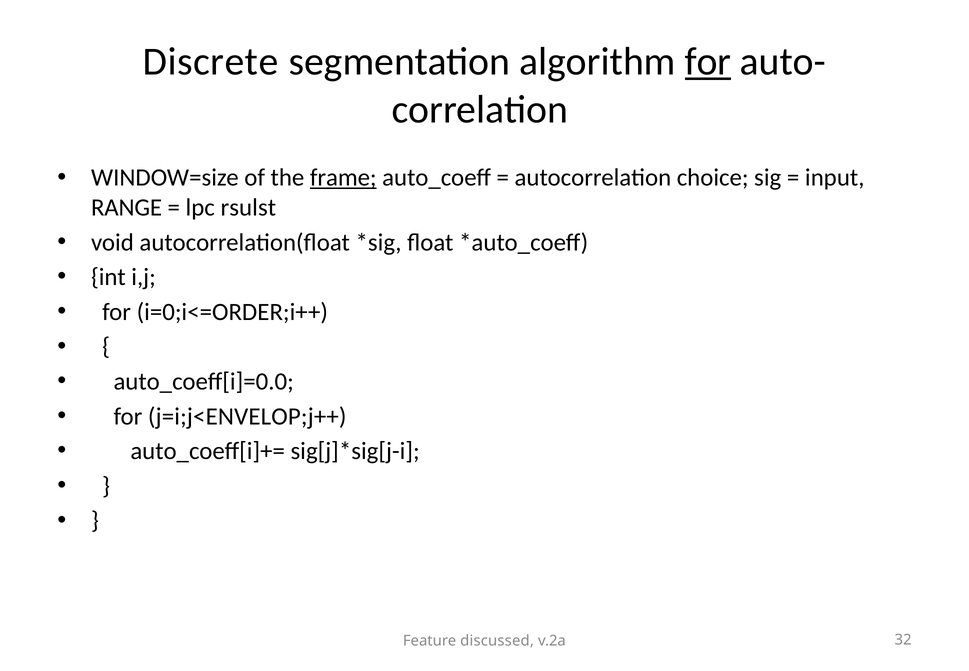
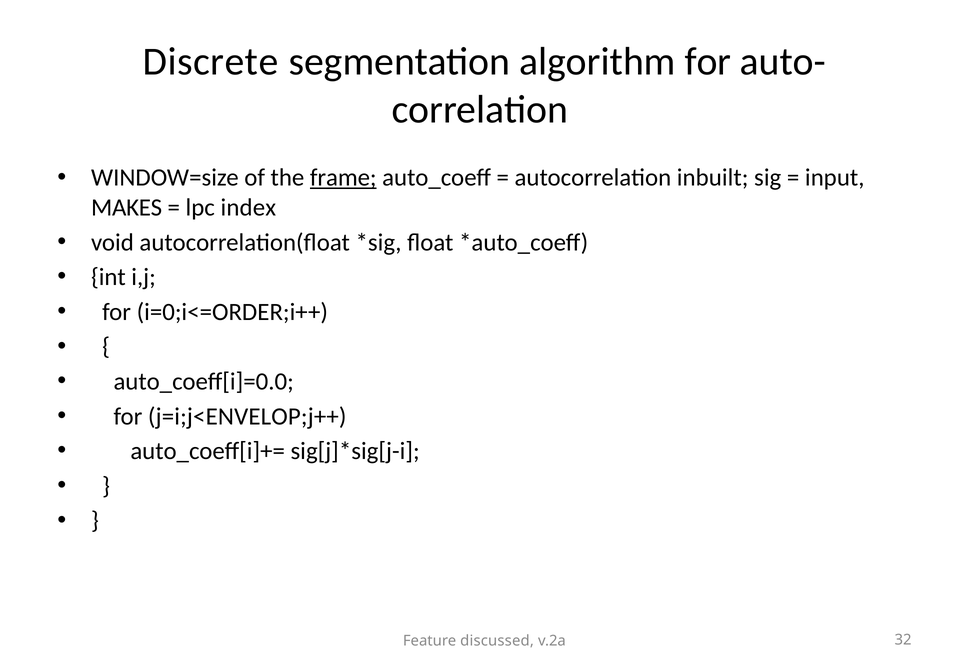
for at (708, 62) underline: present -> none
choice: choice -> inbuilt
RANGE: RANGE -> MAKES
rsulst: rsulst -> index
